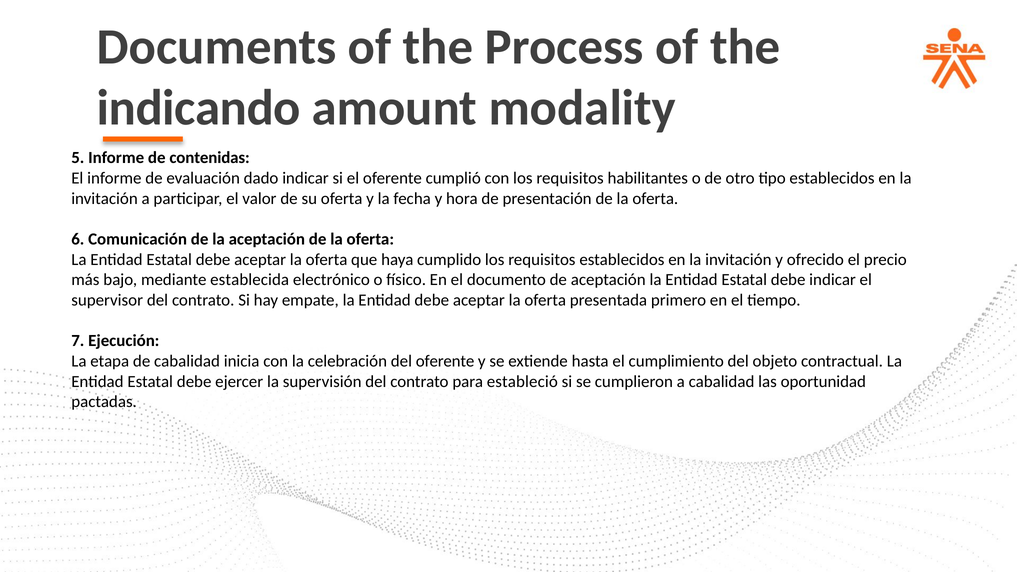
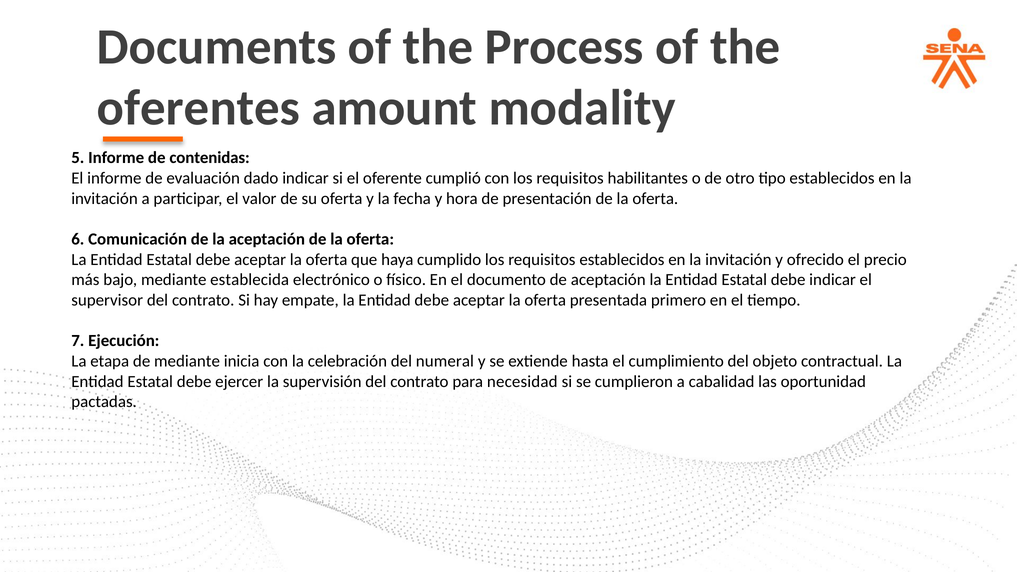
indicando: indicando -> oferentes
de cabalidad: cabalidad -> mediante
del oferente: oferente -> numeral
estableció: estableció -> necesidad
